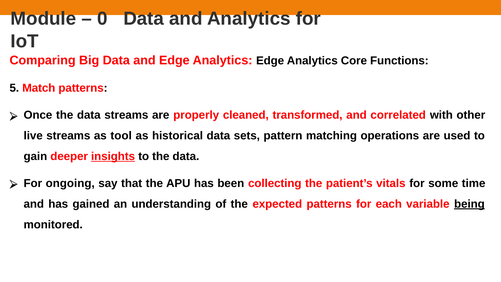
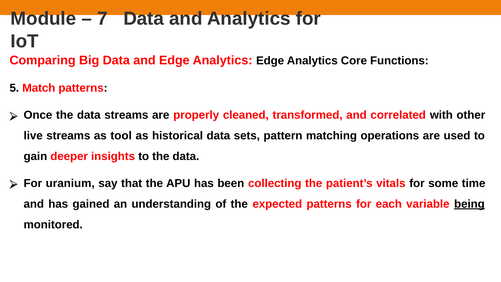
0: 0 -> 7
insights underline: present -> none
ongoing: ongoing -> uranium
